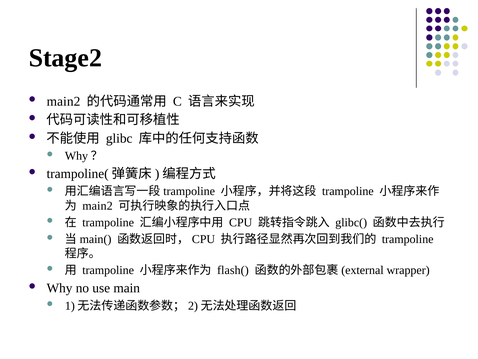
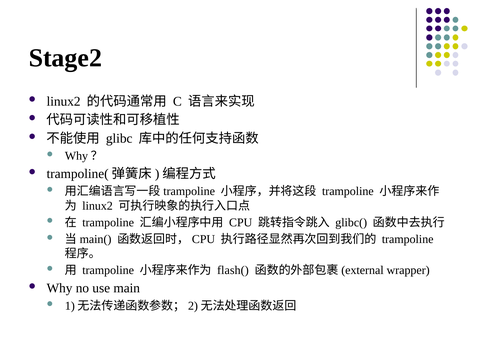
main2 at (64, 101): main2 -> linux2
main2 at (97, 205): main2 -> linux2
